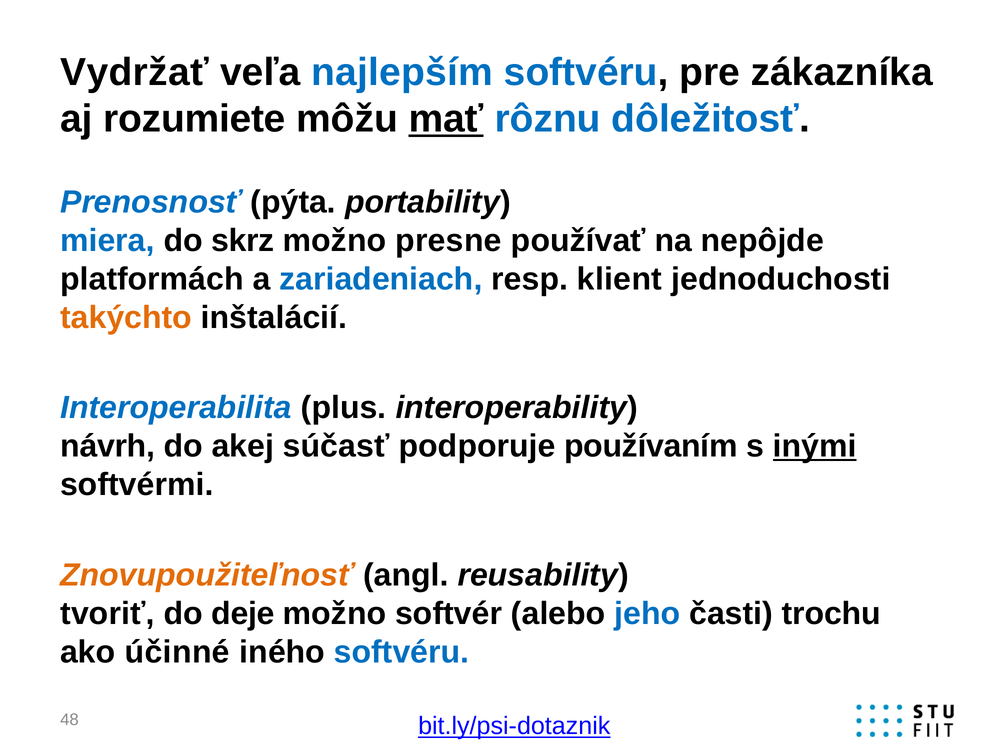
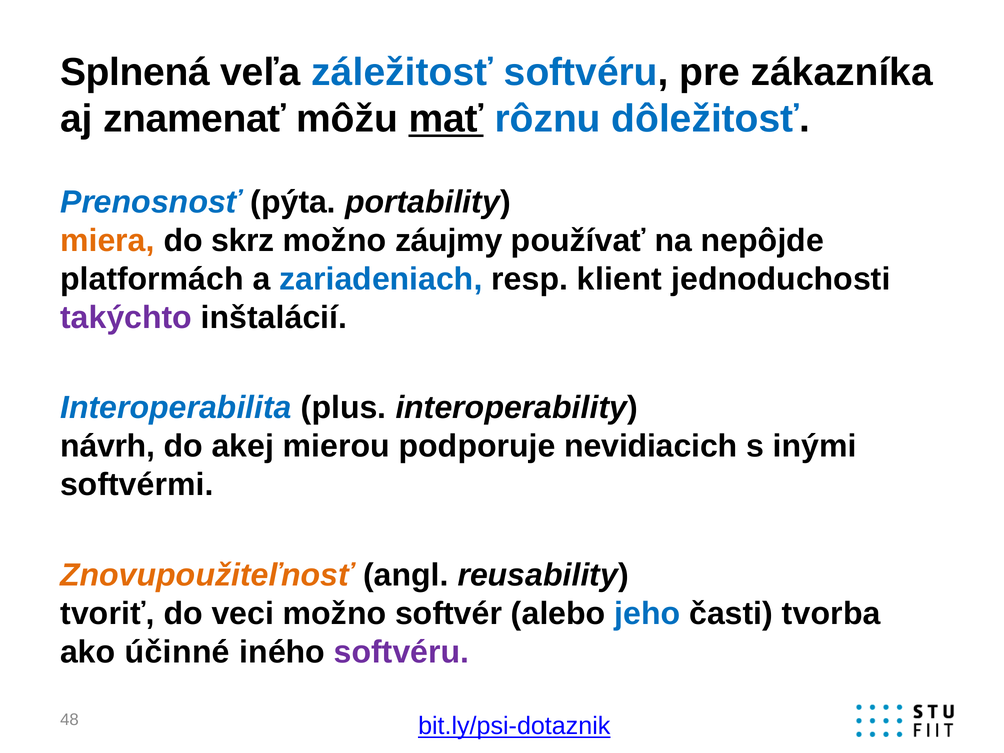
Vydržať: Vydržať -> Splnená
najlepším: najlepším -> záležitosť
rozumiete: rozumiete -> znamenať
miera colour: blue -> orange
presne: presne -> záujmy
takýchto colour: orange -> purple
súčasť: súčasť -> mierou
používaním: používaním -> nevidiacich
inými underline: present -> none
deje: deje -> veci
trochu: trochu -> tvorba
softvéru at (402, 652) colour: blue -> purple
